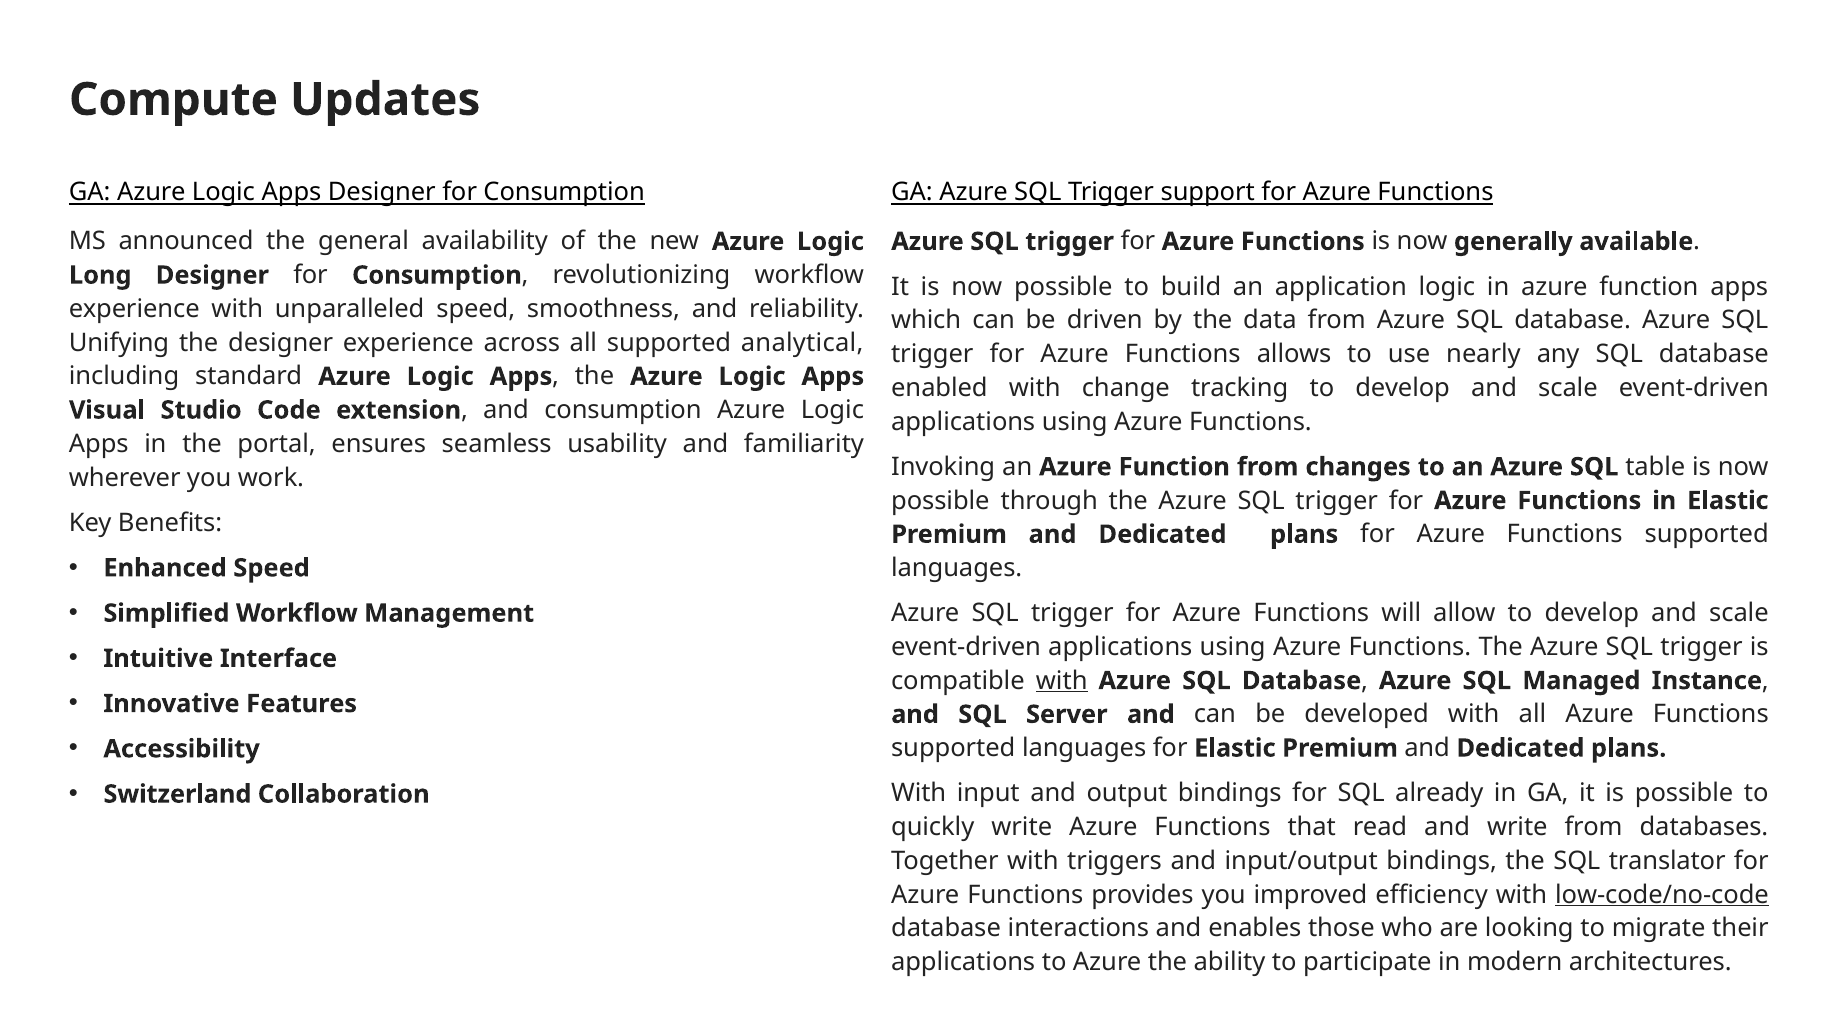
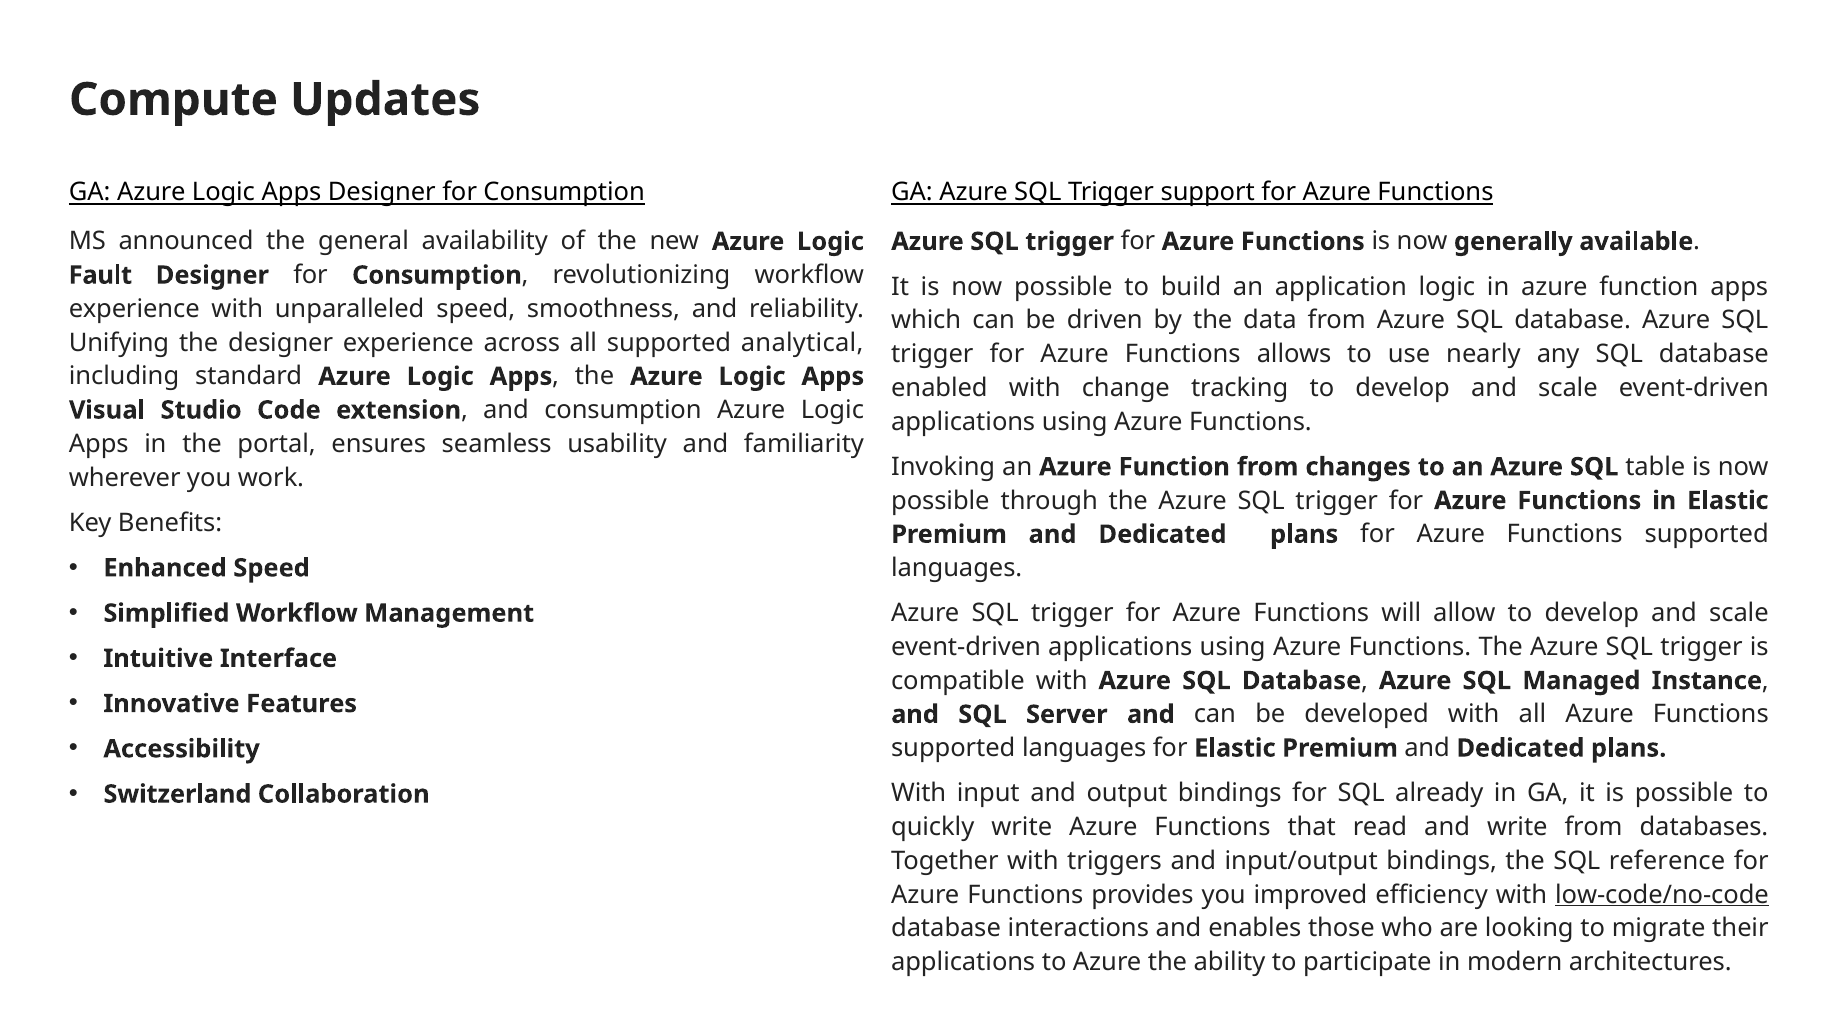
Long: Long -> Fault
with at (1062, 681) underline: present -> none
translator: translator -> reference
